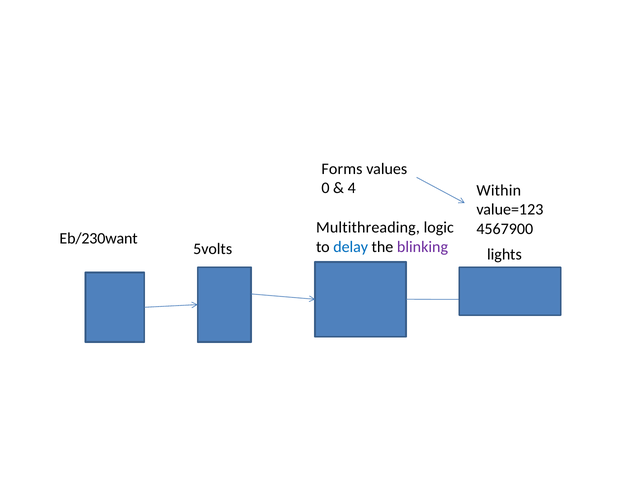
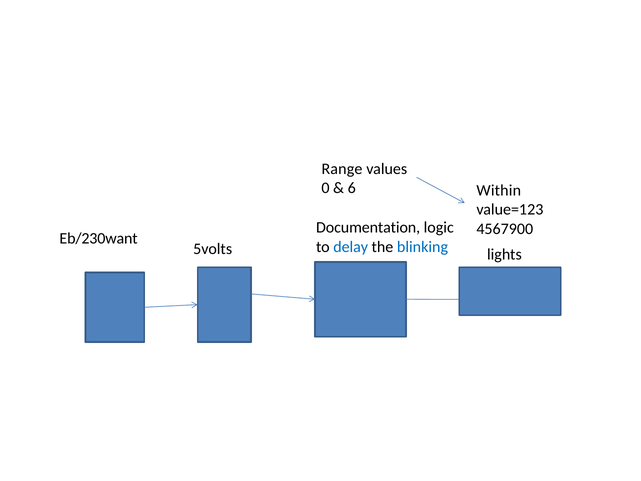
Forms: Forms -> Range
4: 4 -> 6
Multithreading: Multithreading -> Documentation
blinking colour: purple -> blue
